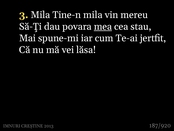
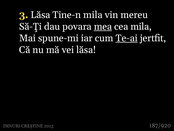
3 Mila: Mila -> Lăsa
cea stau: stau -> mila
Te-ai underline: none -> present
